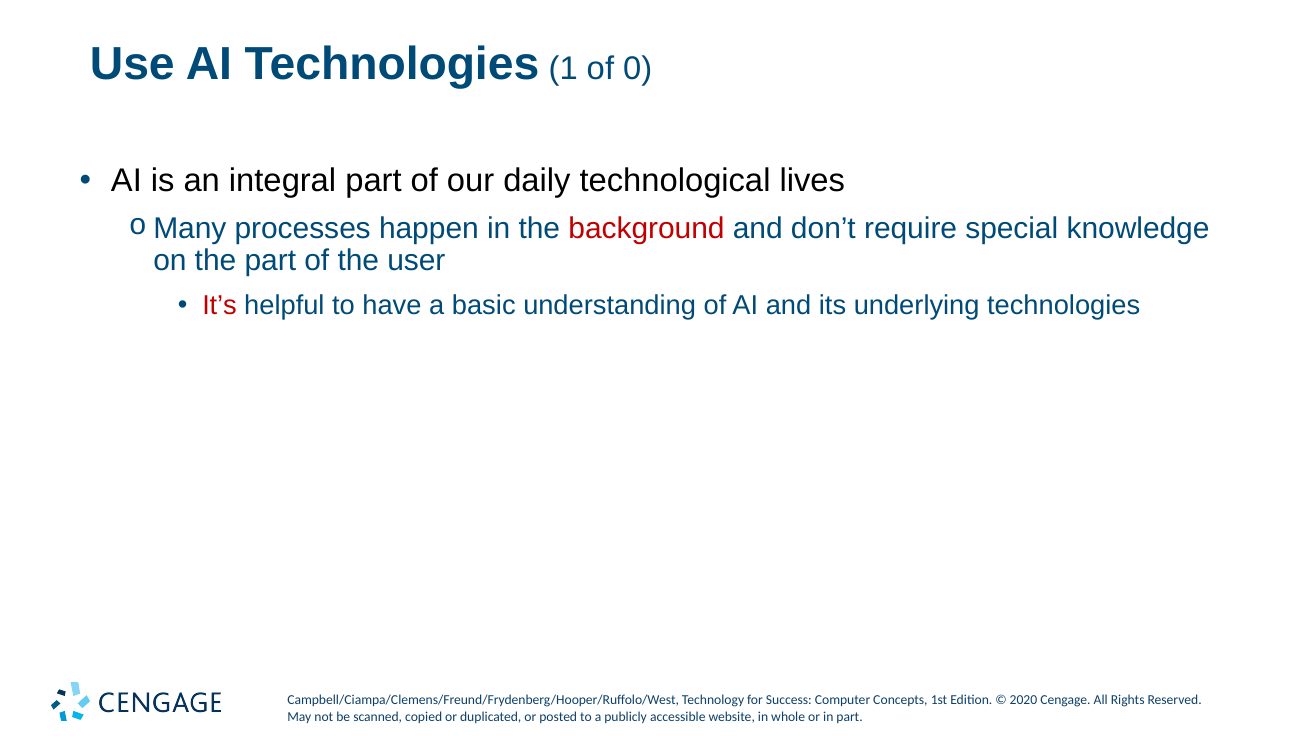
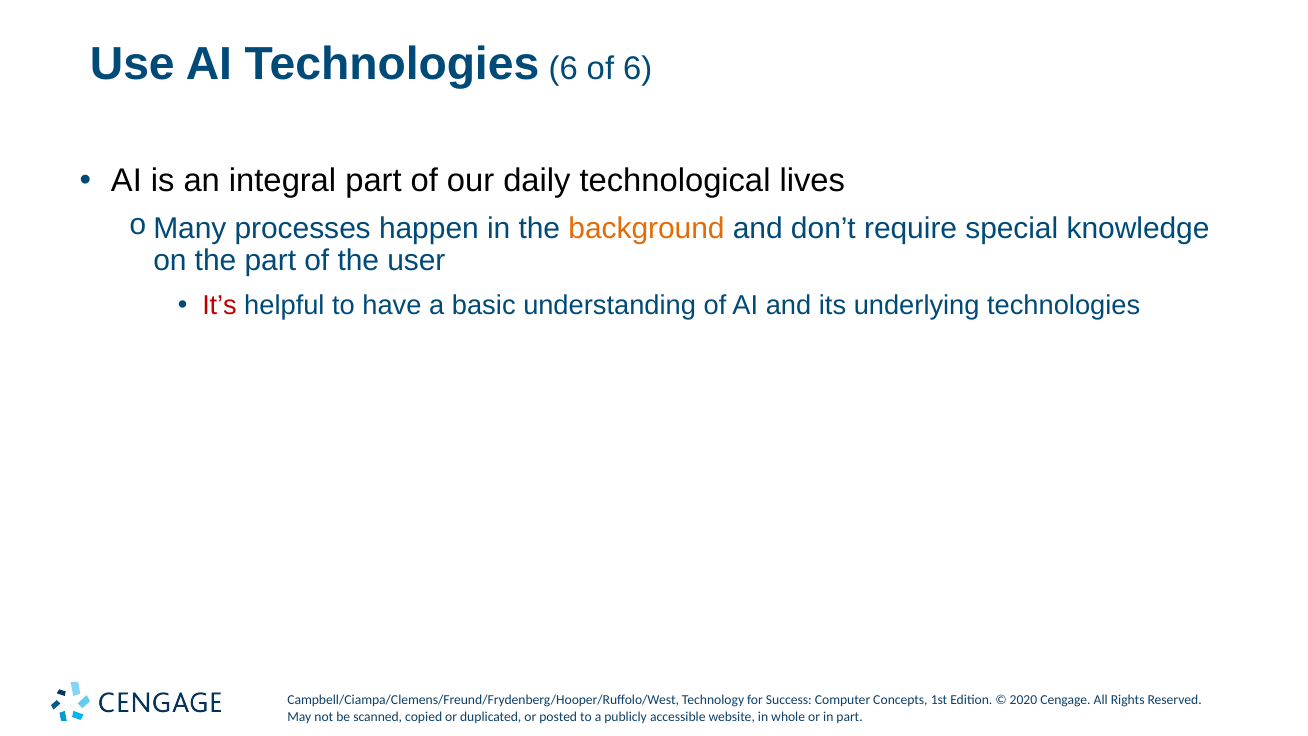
Technologies 1: 1 -> 6
of 0: 0 -> 6
background colour: red -> orange
